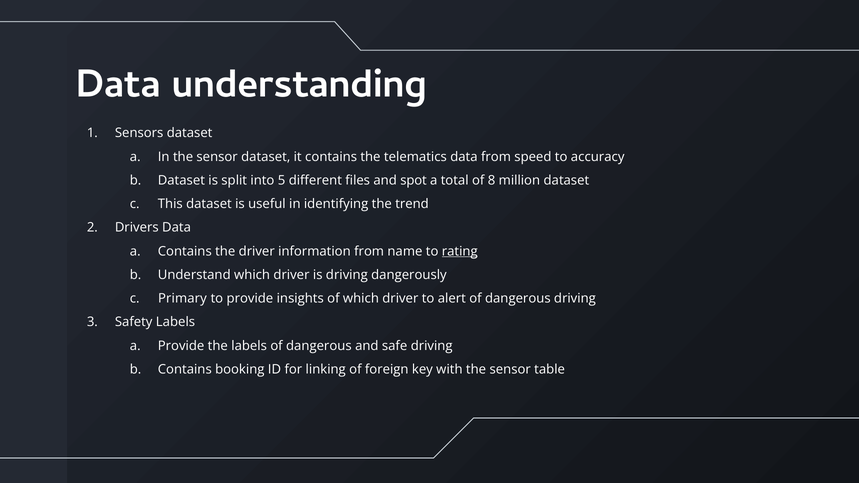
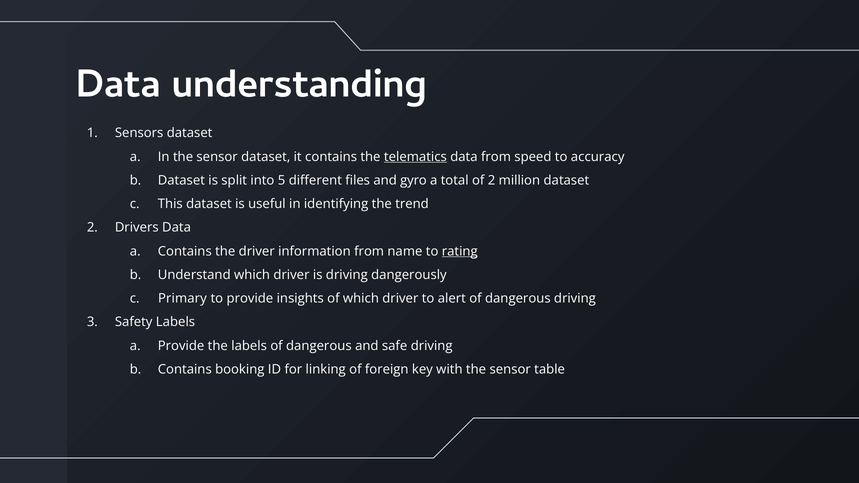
telematics underline: none -> present
spot: spot -> gyro
of 8: 8 -> 2
